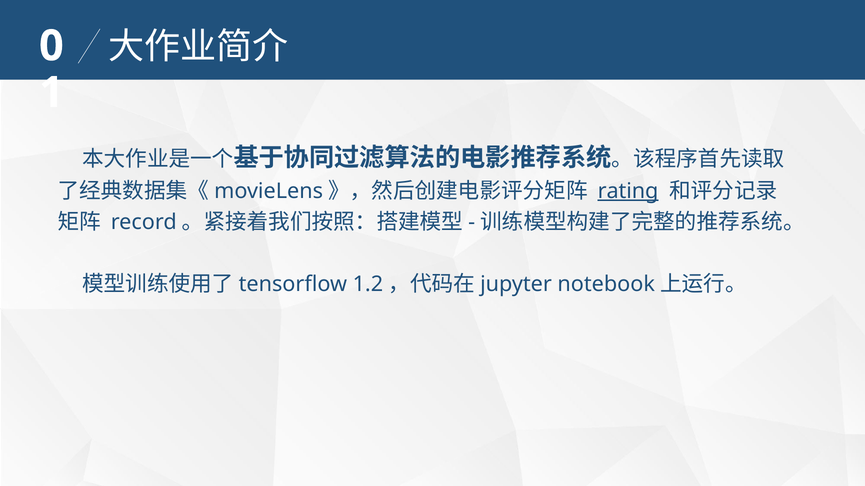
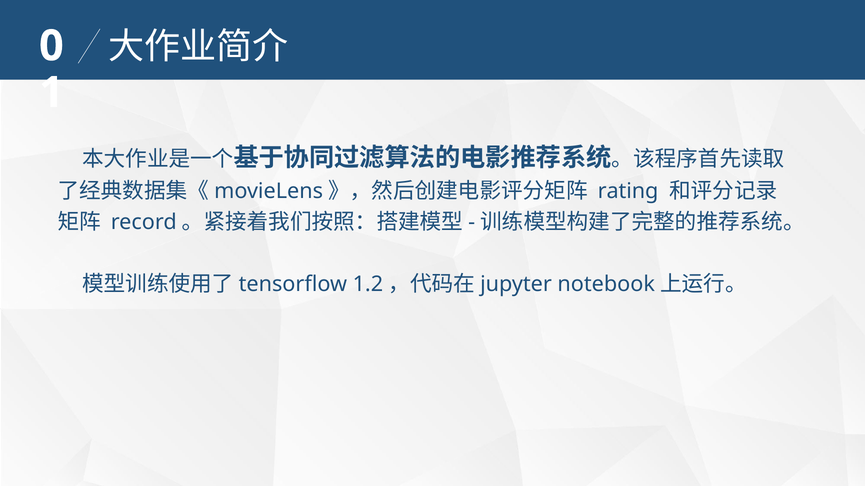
rating underline: present -> none
